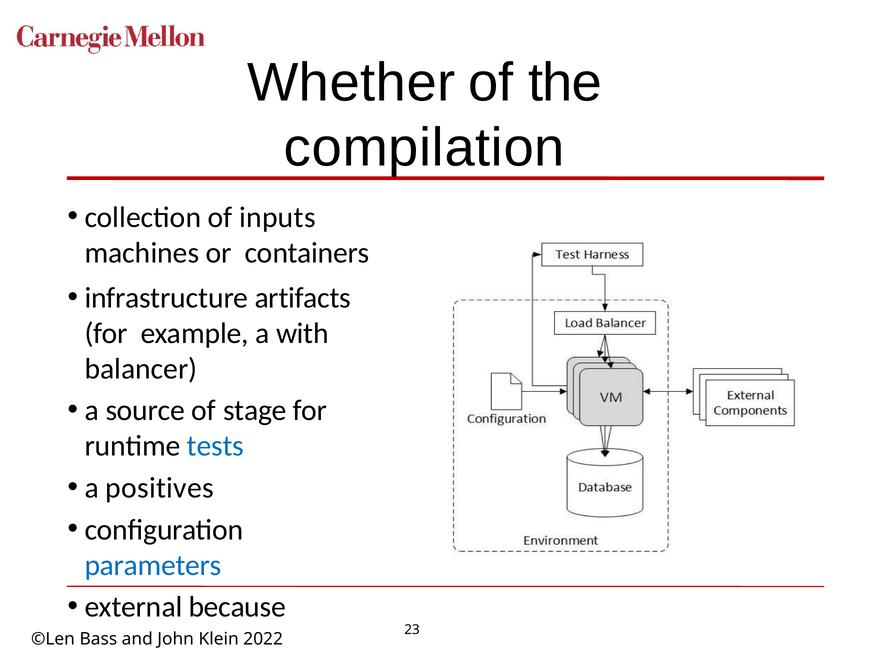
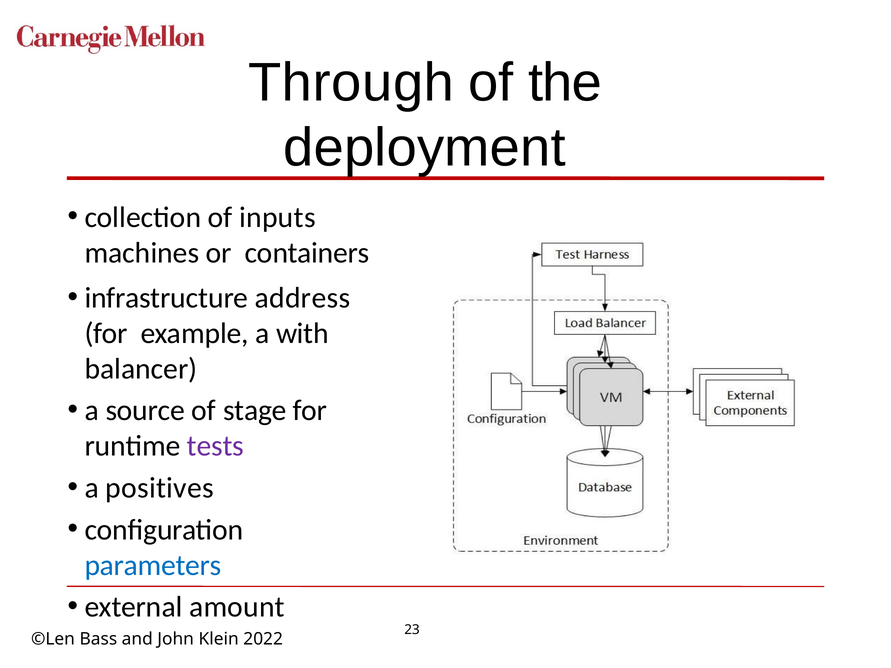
Whether: Whether -> Through
compilation: compilation -> deployment
artifacts: artifacts -> address
tests colour: blue -> purple
because: because -> amount
